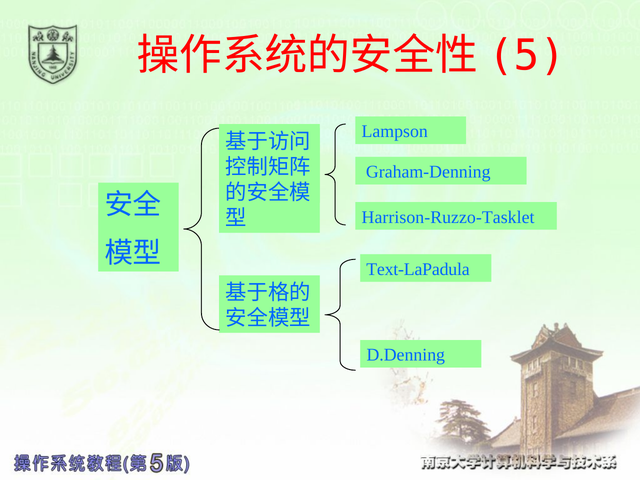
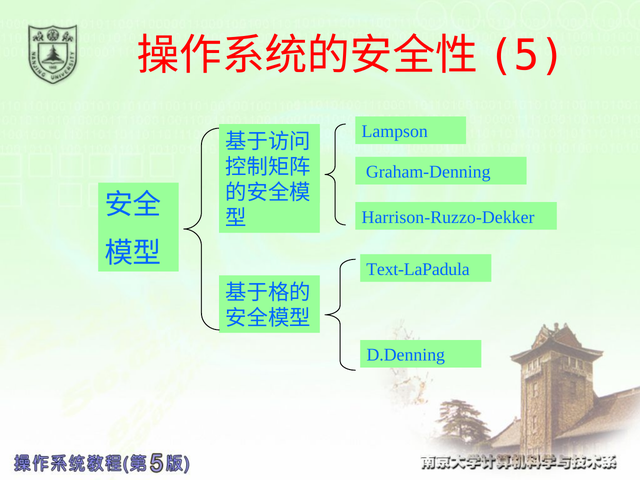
Harrison-Ruzzo-Tasklet: Harrison-Ruzzo-Tasklet -> Harrison-Ruzzo-Dekker
